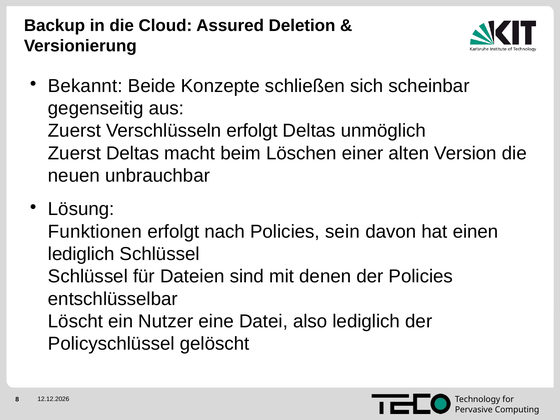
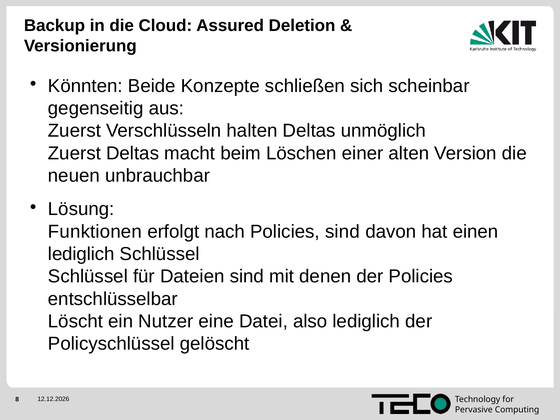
Bekannt: Bekannt -> Könnten
Verschlüsseln erfolgt: erfolgt -> halten
Policies sein: sein -> sind
